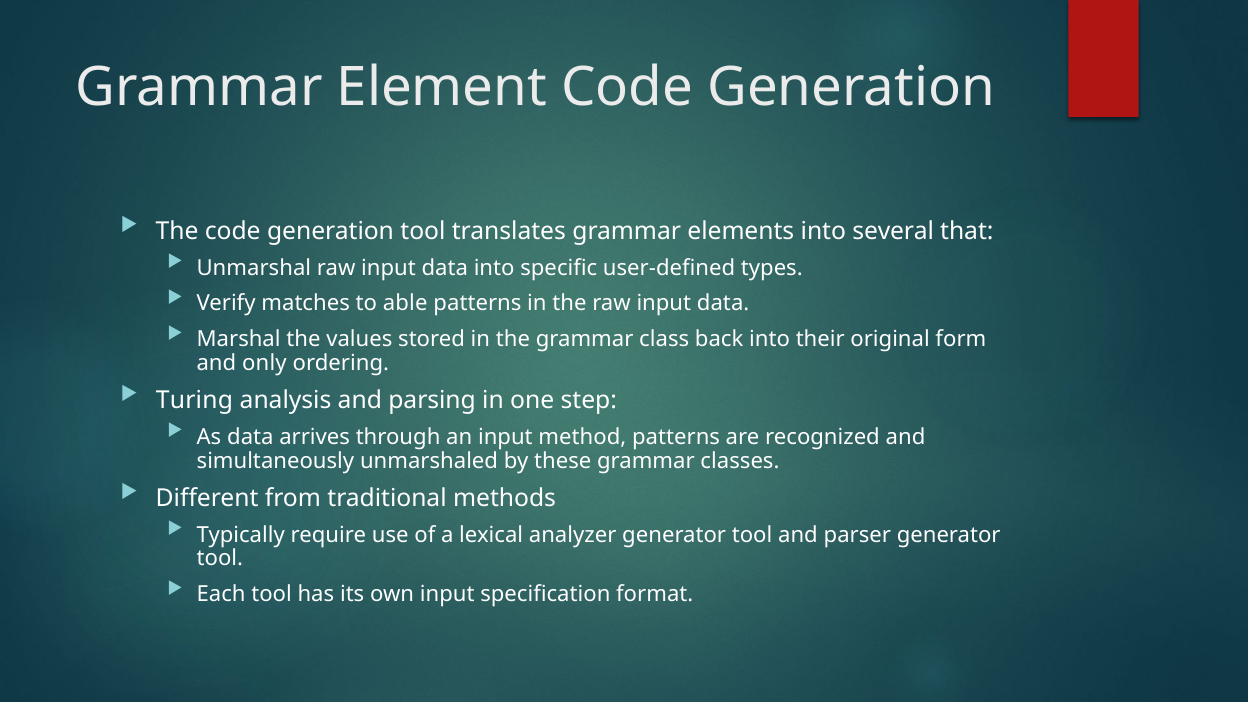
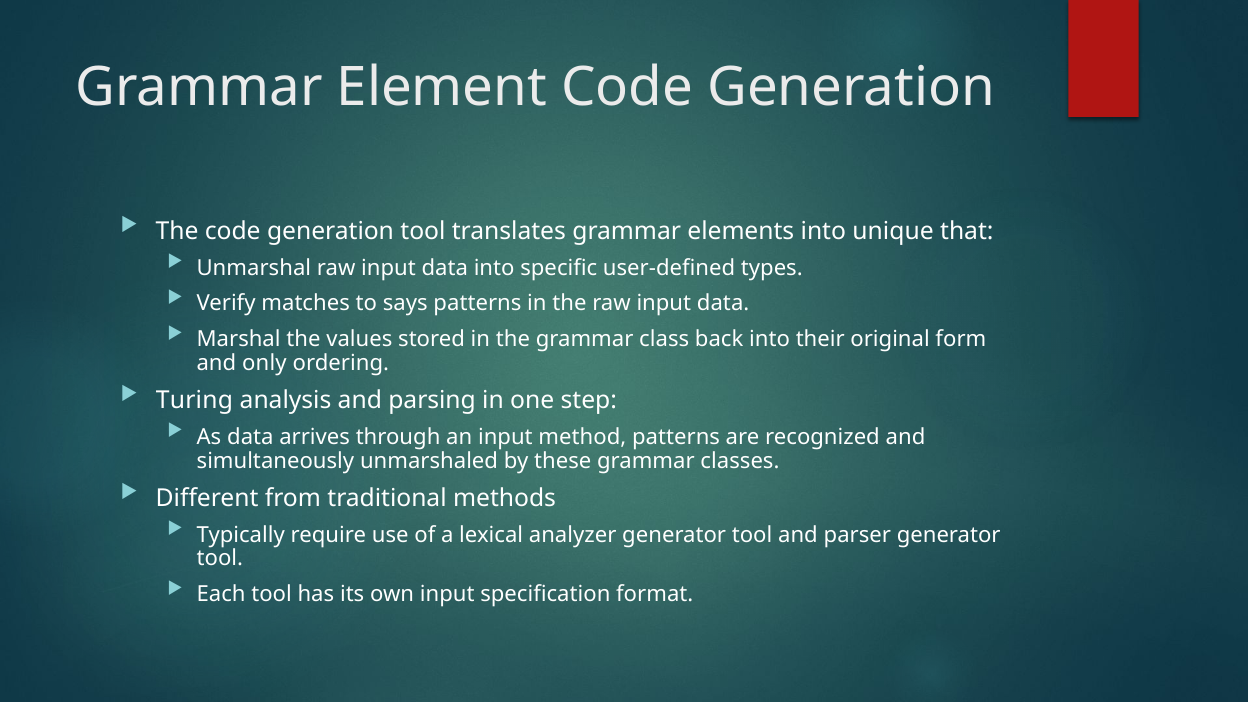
several: several -> unique
able: able -> says
